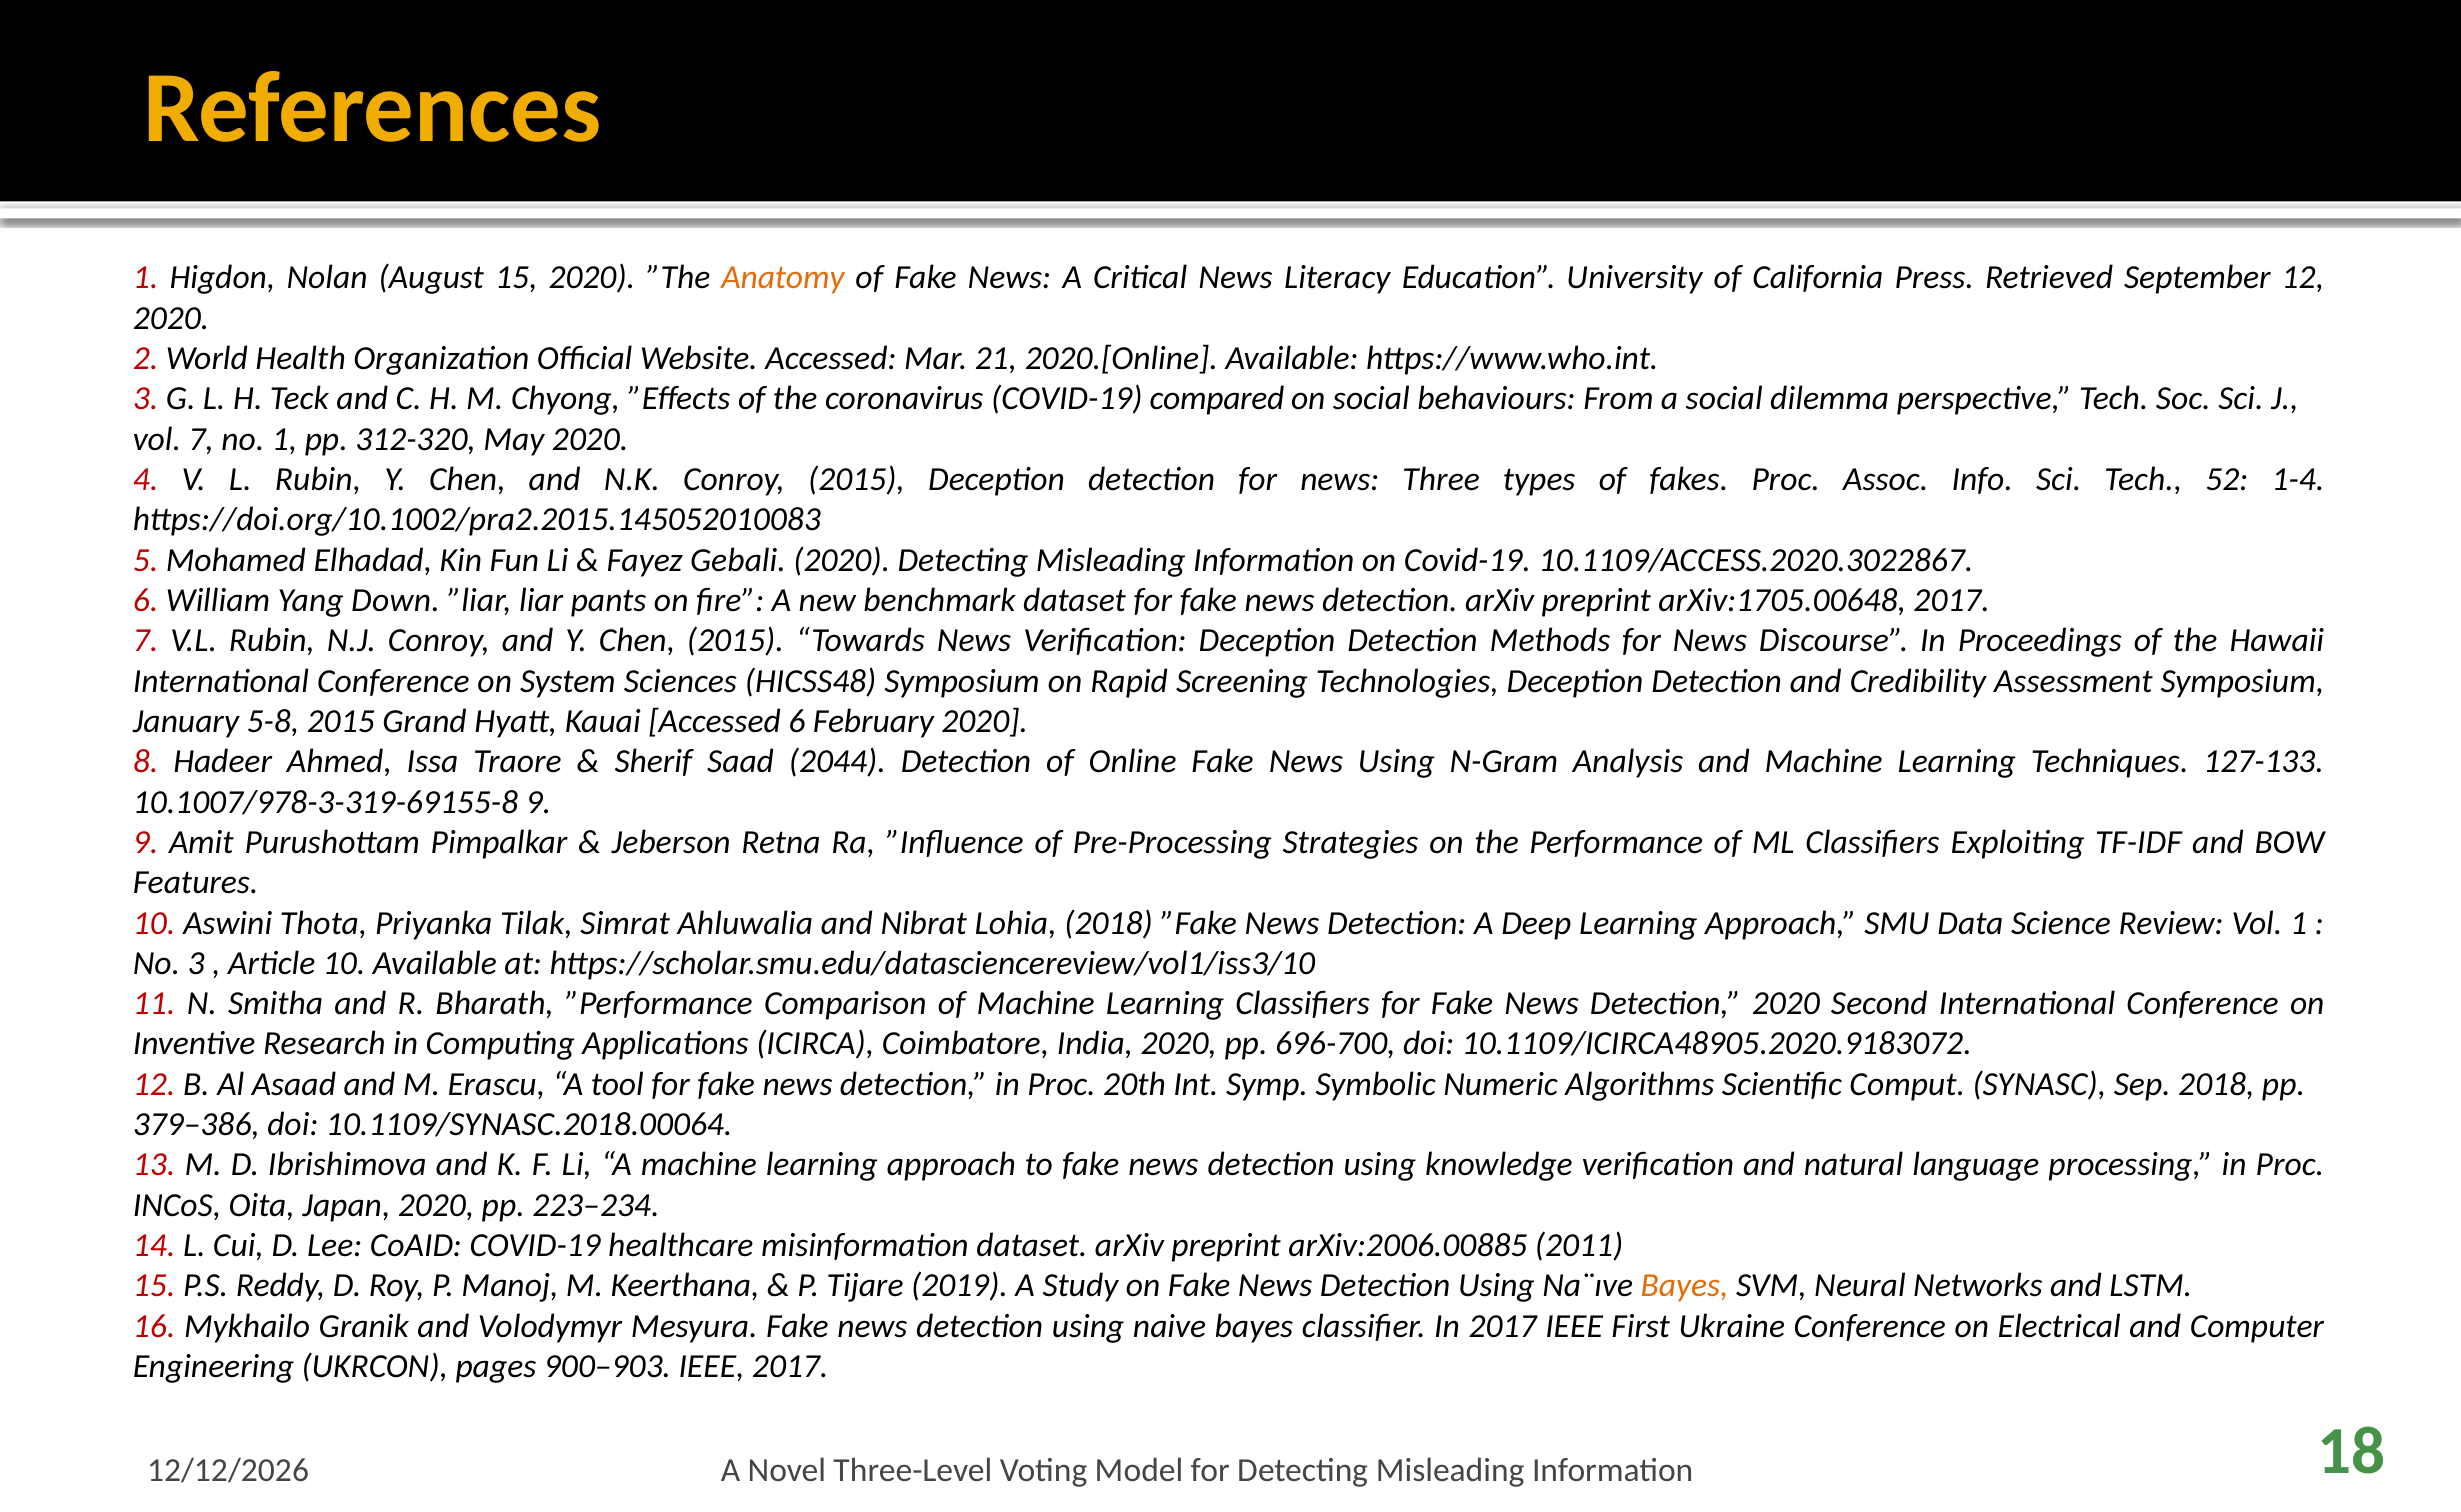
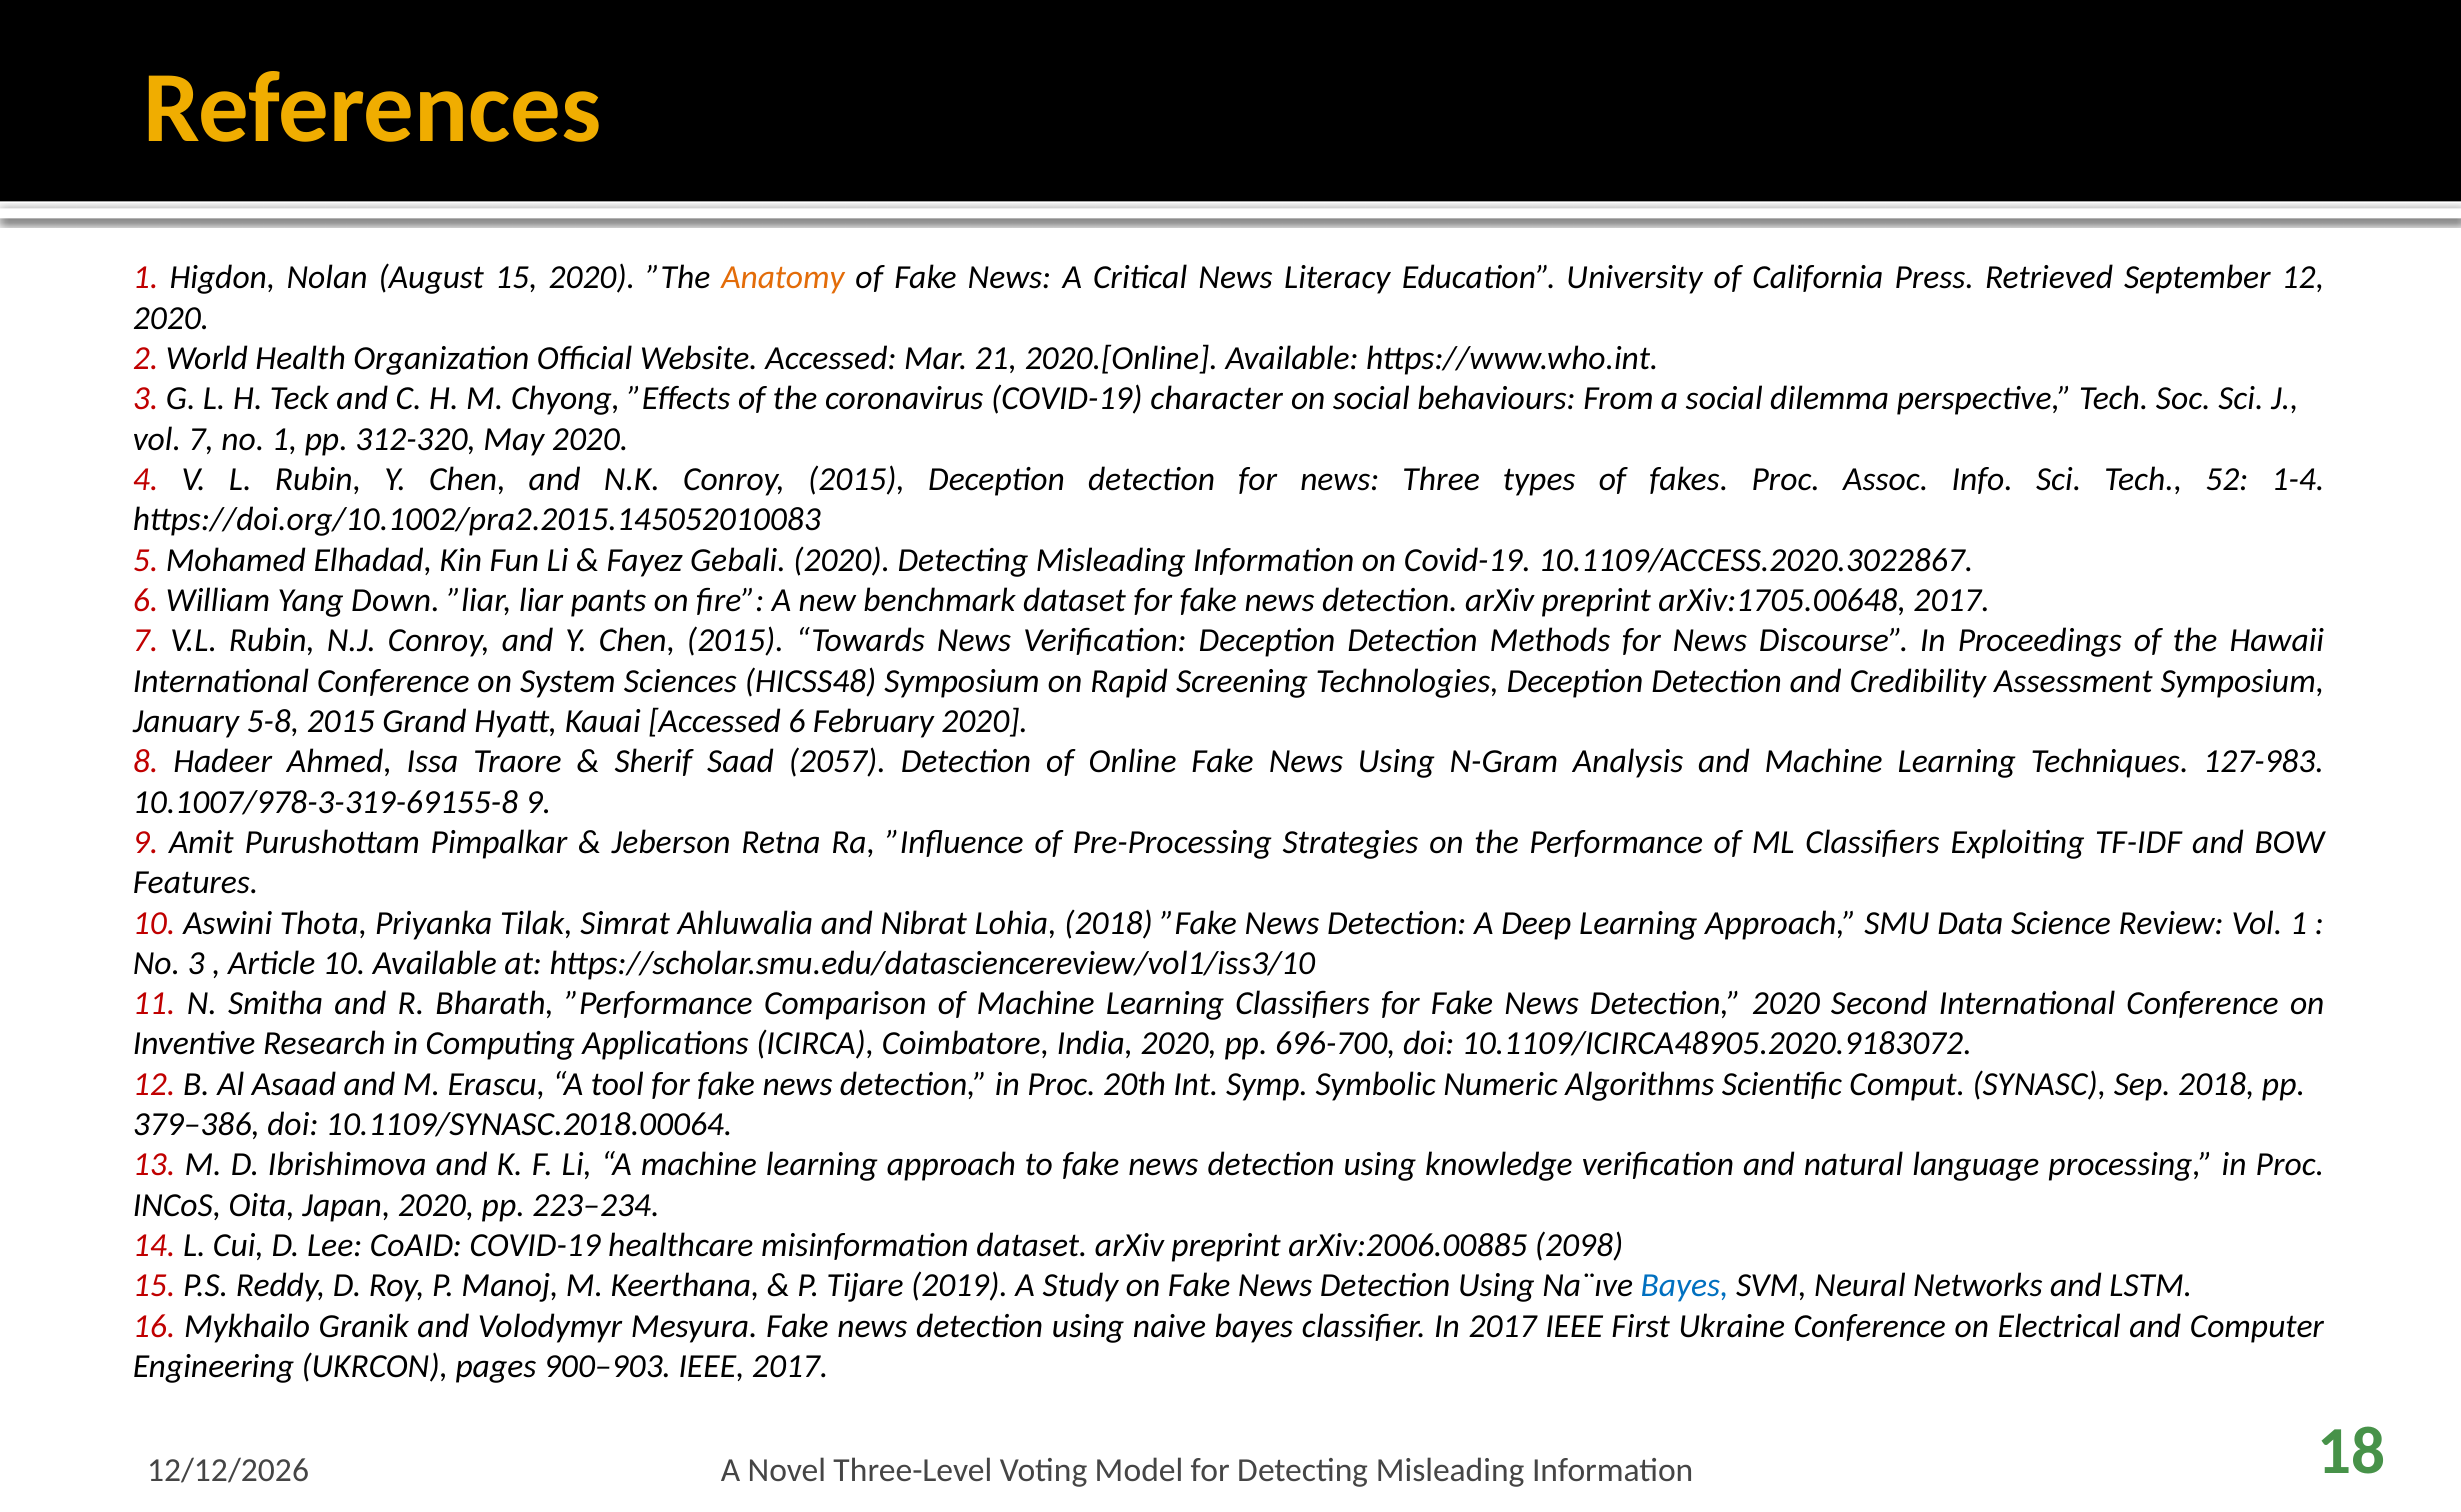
compared: compared -> character
2044: 2044 -> 2057
127-133: 127-133 -> 127-983
2011: 2011 -> 2098
Bayes at (1684, 1286) colour: orange -> blue
